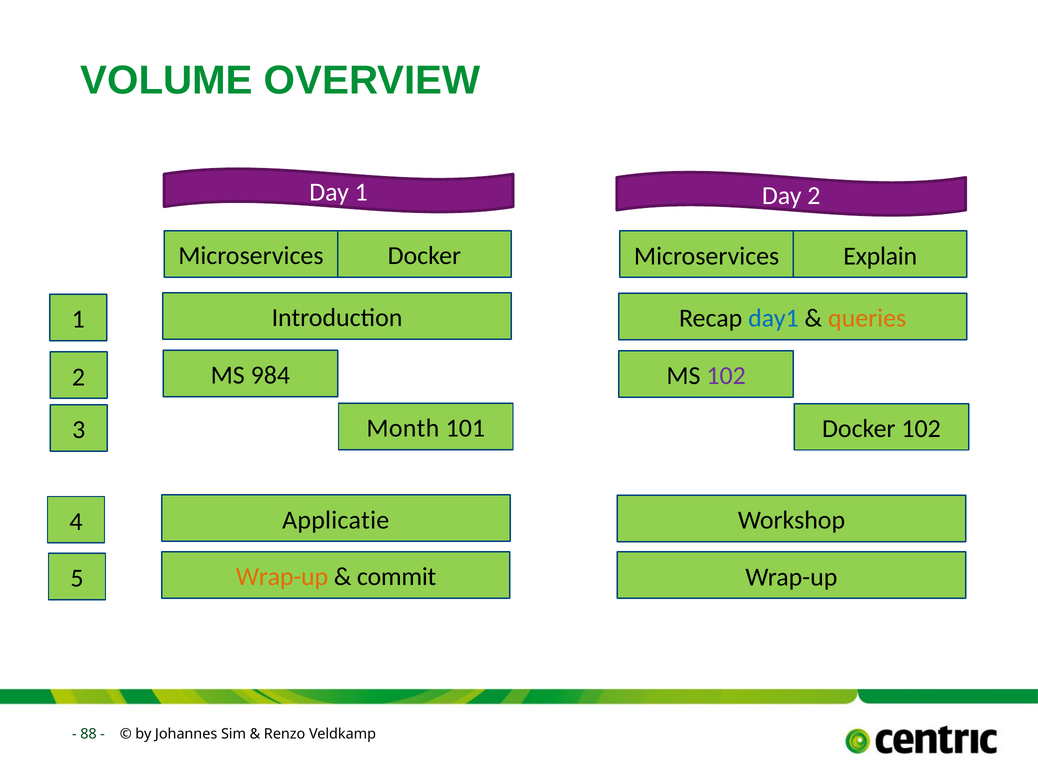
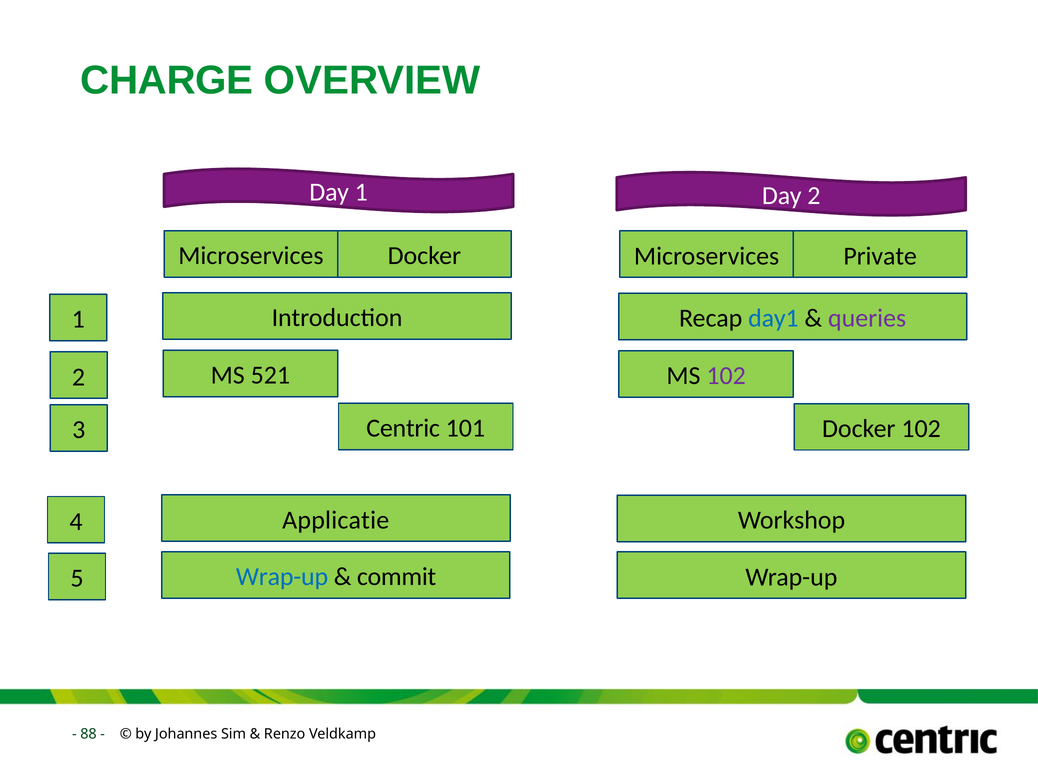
VOLUME: VOLUME -> CHARGE
Explain: Explain -> Private
queries colour: orange -> purple
984: 984 -> 521
Month: Month -> Centric
Wrap-up at (282, 577) colour: orange -> blue
